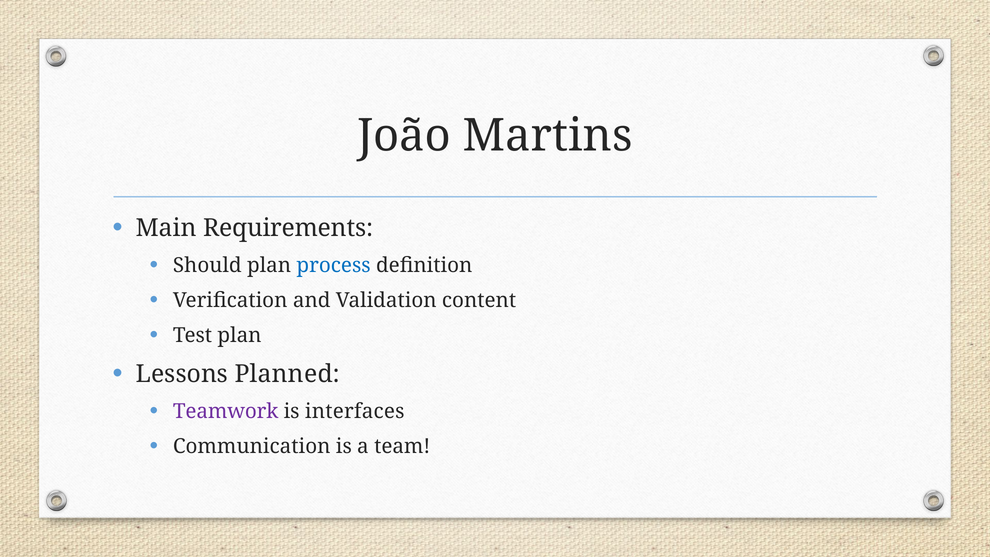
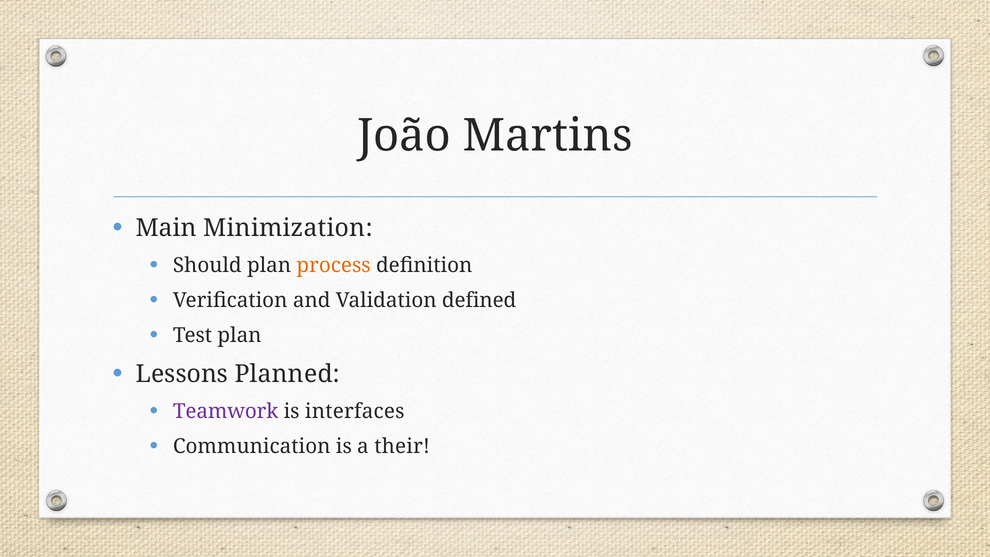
Requirements: Requirements -> Minimization
process colour: blue -> orange
content: content -> defined
team: team -> their
